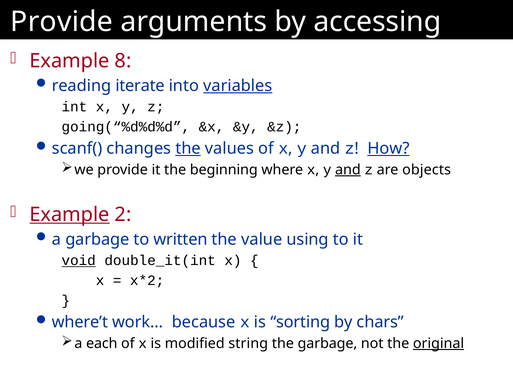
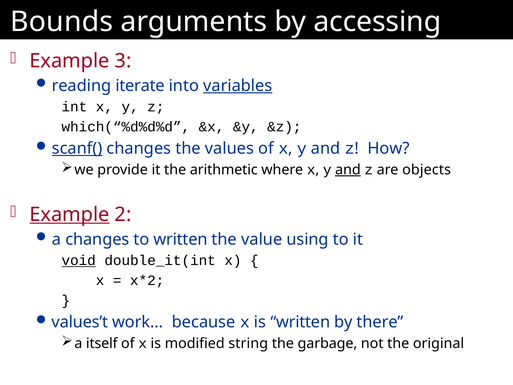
Provide at (62, 22): Provide -> Bounds
8: 8 -> 3
going(“%d%d%d: going(“%d%d%d -> which(“%d%d%d
scanf( underline: none -> present
the at (188, 148) underline: present -> none
How underline: present -> none
beginning: beginning -> arithmetic
a garbage: garbage -> changes
where’t: where’t -> values’t
is sorting: sorting -> written
chars: chars -> there
each: each -> itself
original underline: present -> none
